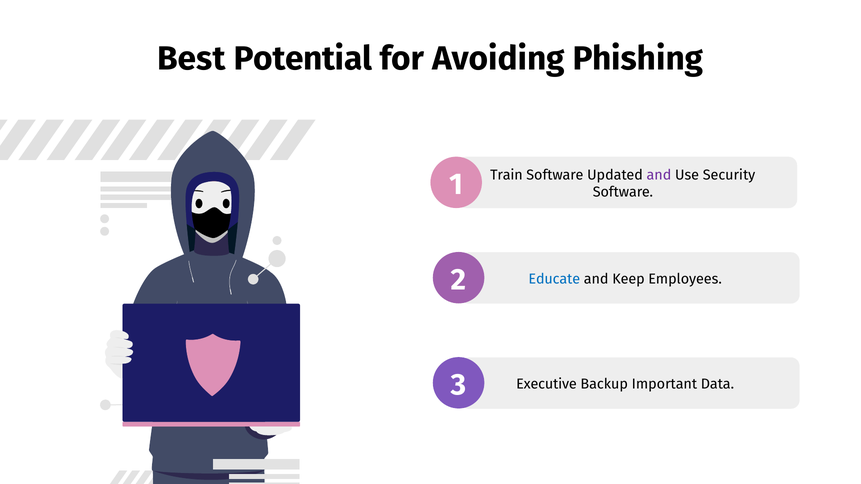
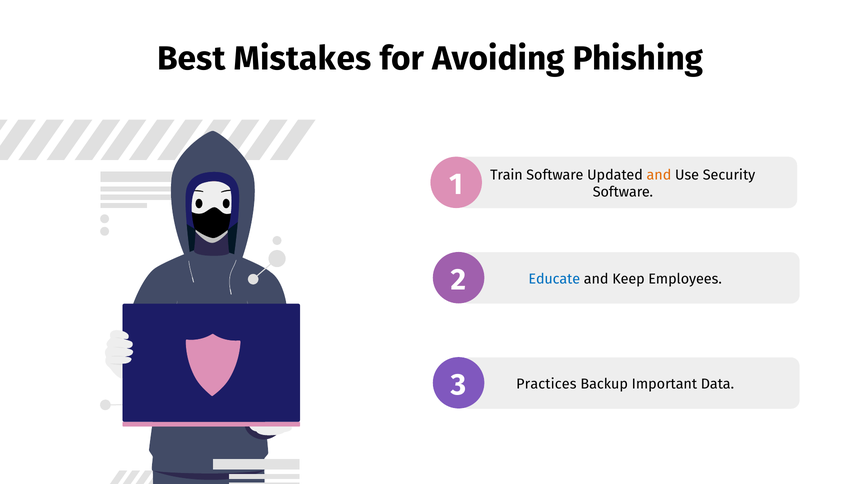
Potential: Potential -> Mistakes
and at (659, 175) colour: purple -> orange
Executive: Executive -> Practices
